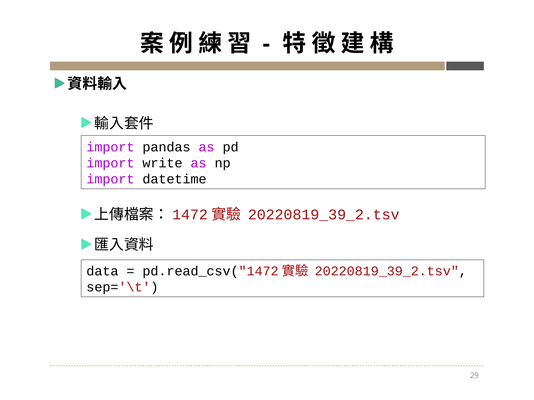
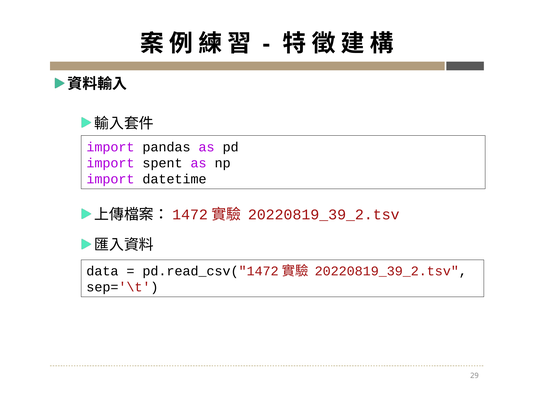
write: write -> spent
